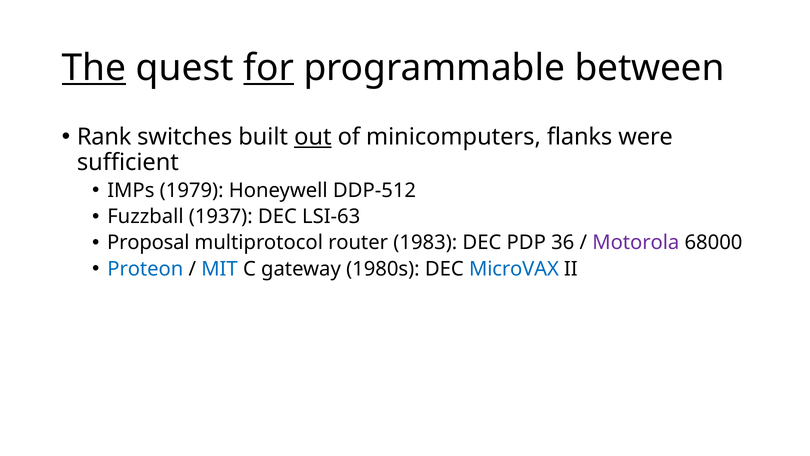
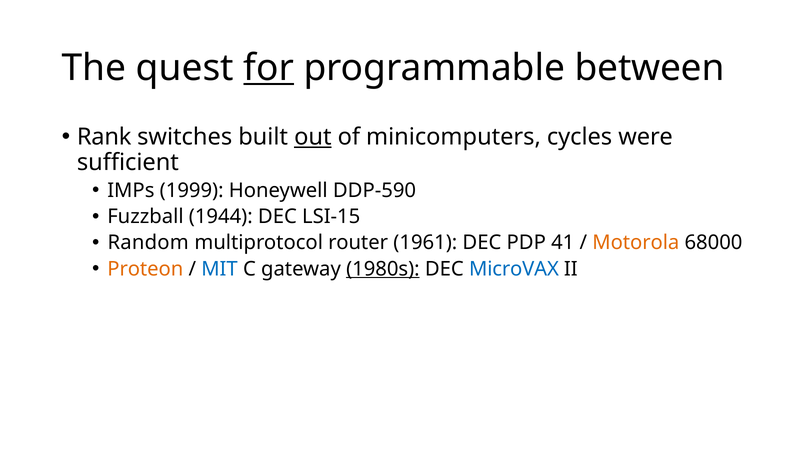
The underline: present -> none
flanks: flanks -> cycles
1979: 1979 -> 1999
DDP-512: DDP-512 -> DDP-590
1937: 1937 -> 1944
LSI-63: LSI-63 -> LSI-15
Proposal: Proposal -> Random
1983: 1983 -> 1961
36: 36 -> 41
Motorola colour: purple -> orange
Proteon colour: blue -> orange
1980s underline: none -> present
